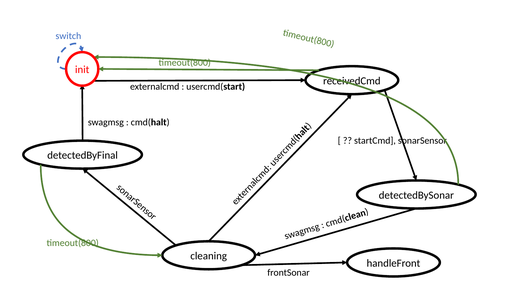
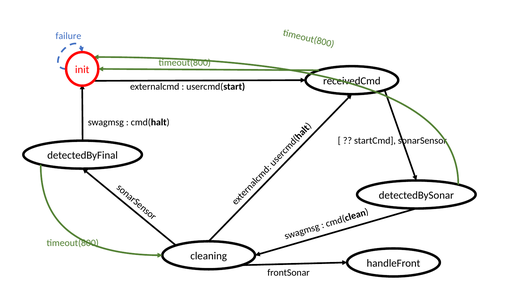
switch: switch -> failure
